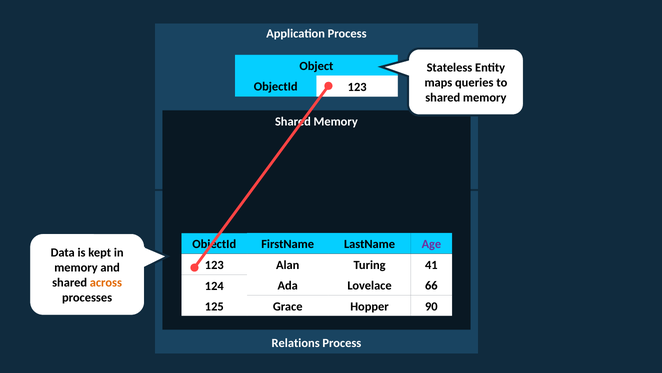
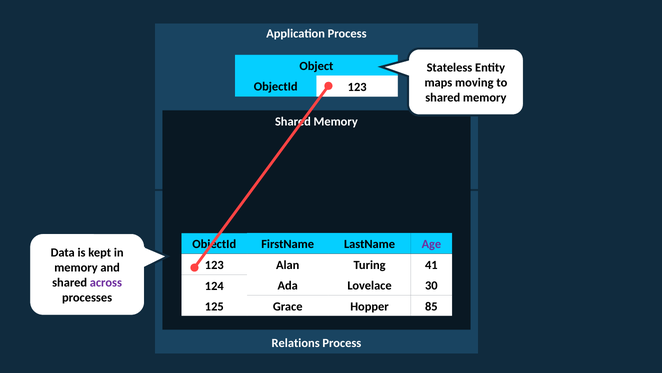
queries: queries -> moving
across colour: orange -> purple
66: 66 -> 30
90: 90 -> 85
